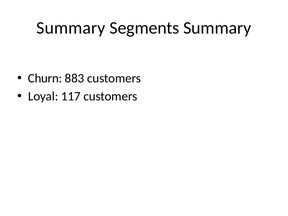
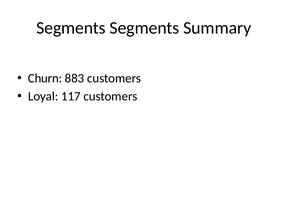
Summary at (71, 28): Summary -> Segments
